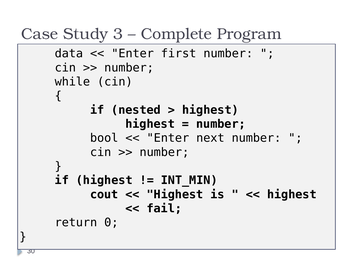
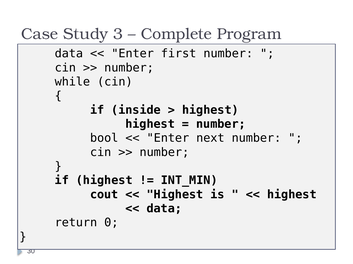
nested: nested -> inside
fail at (164, 209): fail -> data
